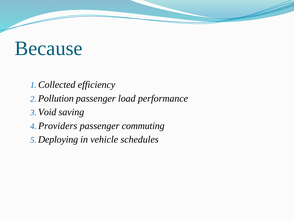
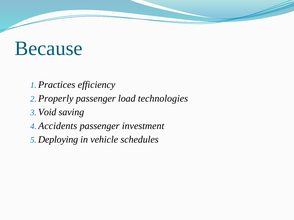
Collected: Collected -> Practices
Pollution: Pollution -> Properly
performance: performance -> technologies
Providers: Providers -> Accidents
commuting: commuting -> investment
